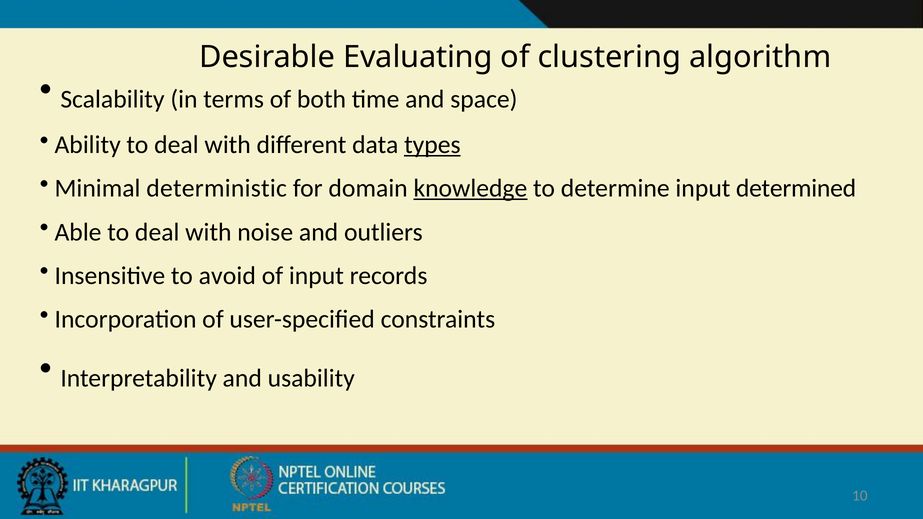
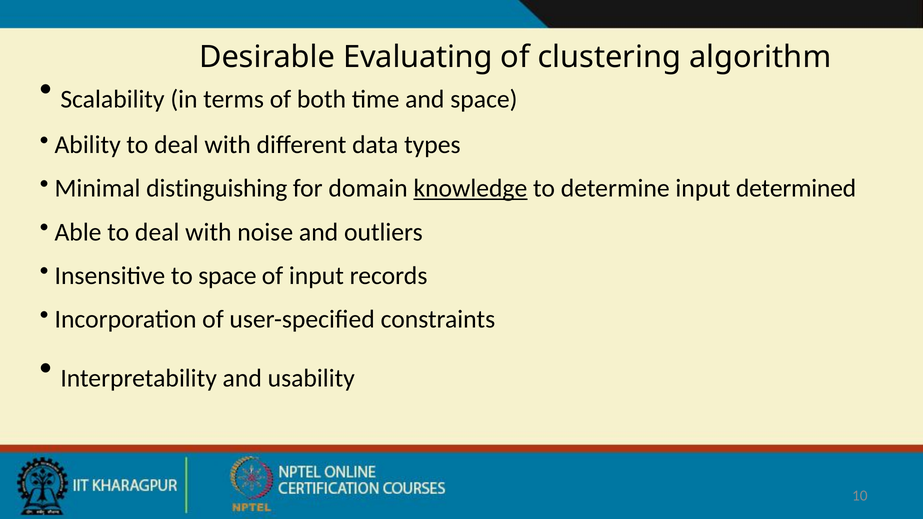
types underline: present -> none
deterministic: deterministic -> distinguishing
to avoid: avoid -> space
